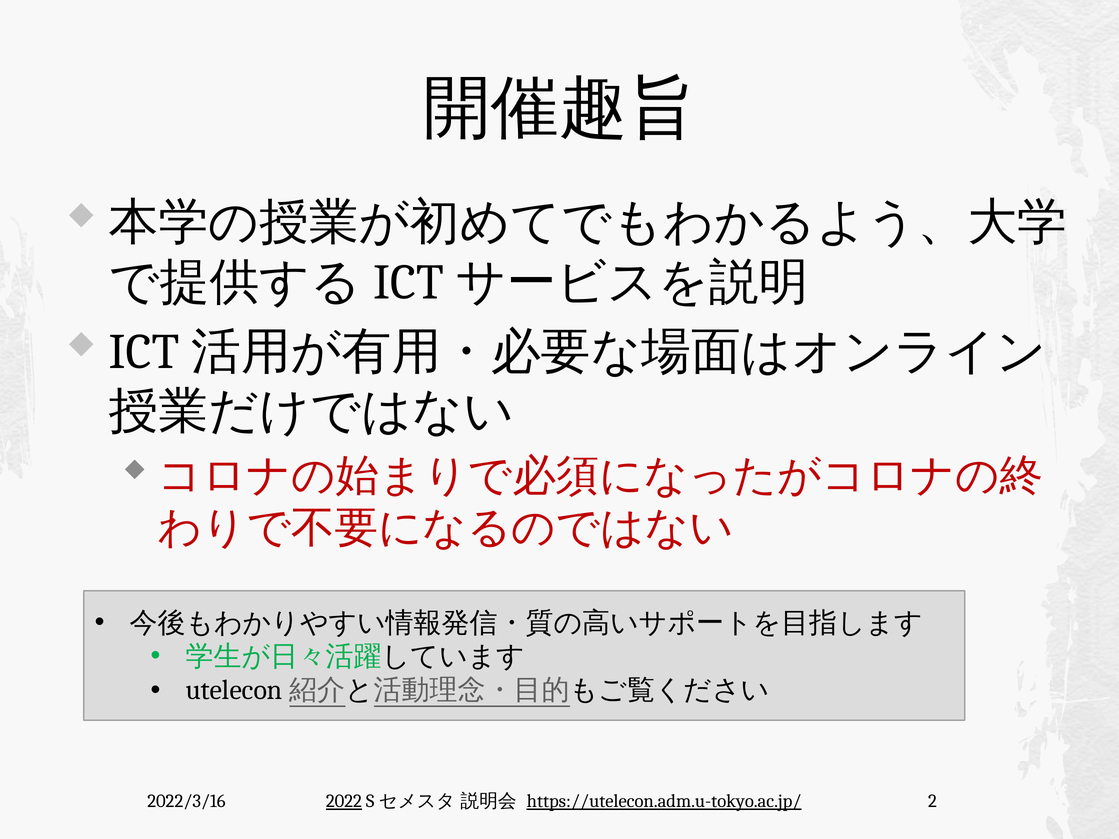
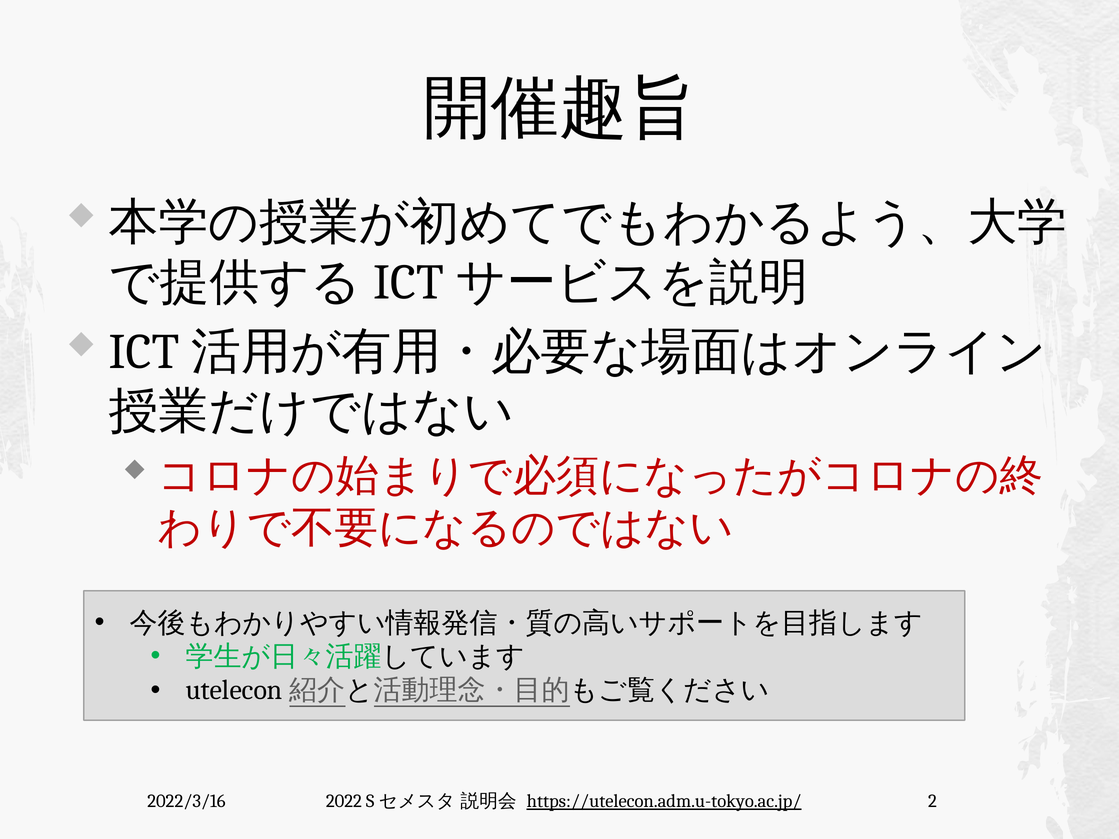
2022 underline: present -> none
